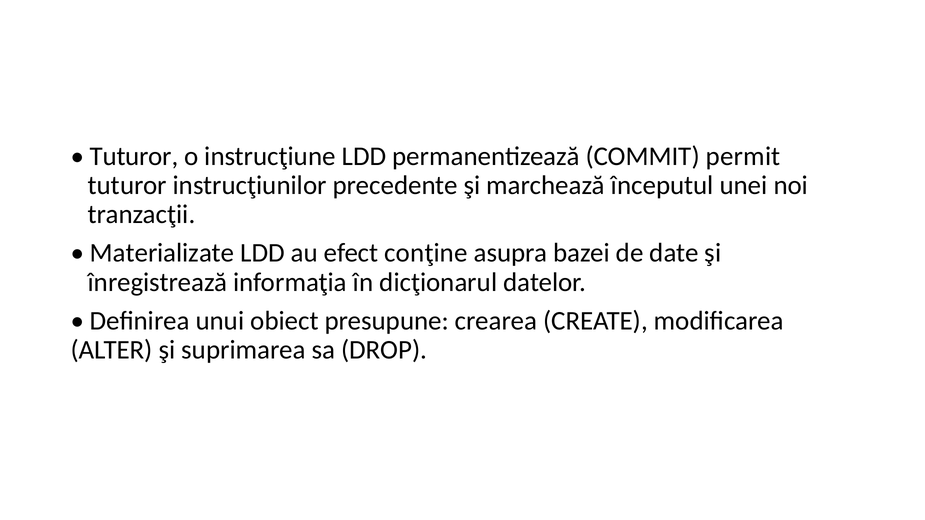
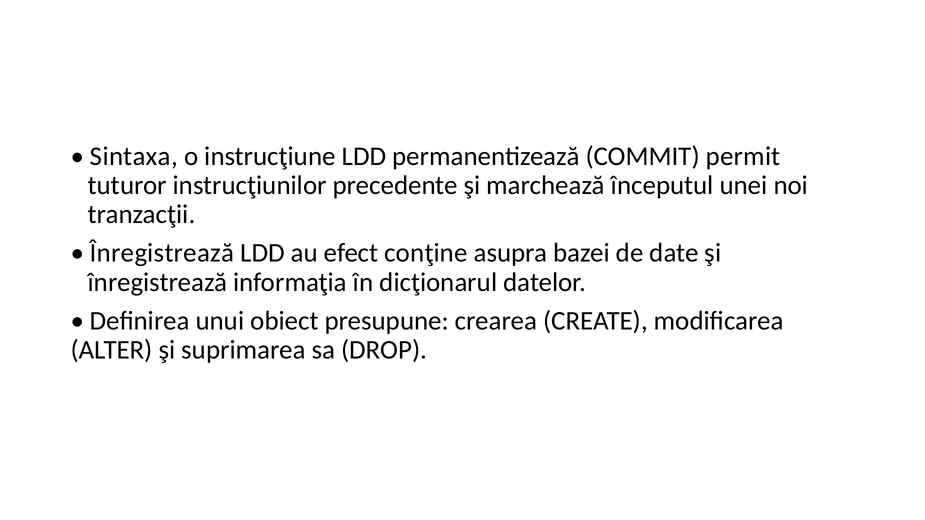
Tuturor at (134, 156): Tuturor -> Sintaxa
Materializate at (162, 253): Materializate -> Înregistrează
